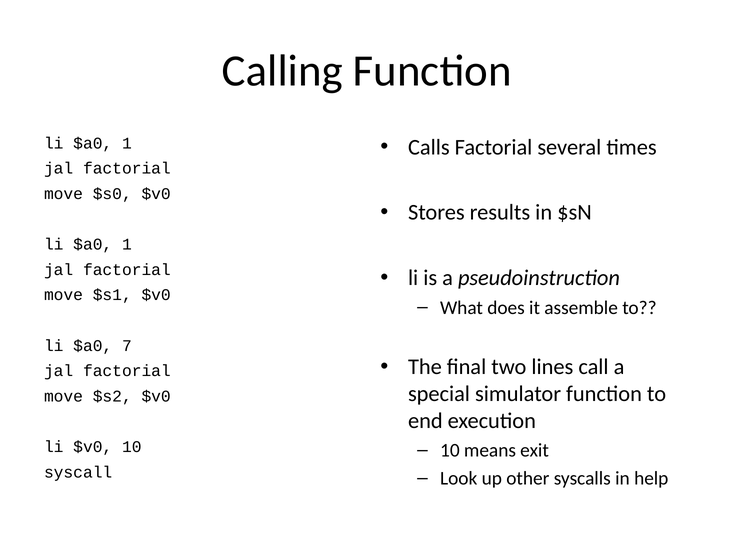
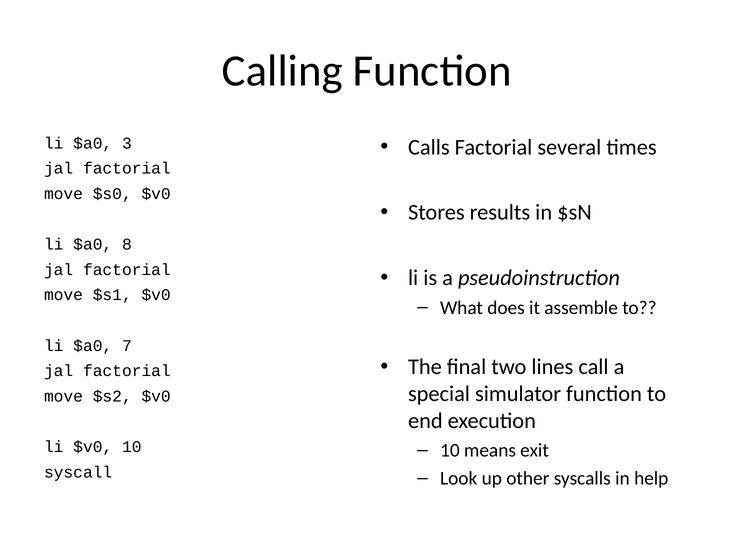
1 at (127, 143): 1 -> 3
1 at (127, 244): 1 -> 8
